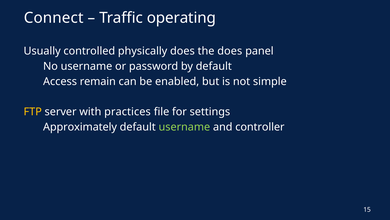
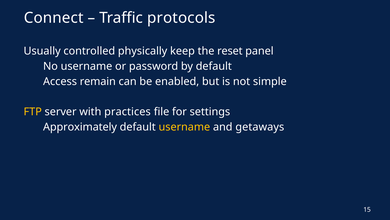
operating: operating -> protocols
physically does: does -> keep
the does: does -> reset
username at (184, 127) colour: light green -> yellow
controller: controller -> getaways
